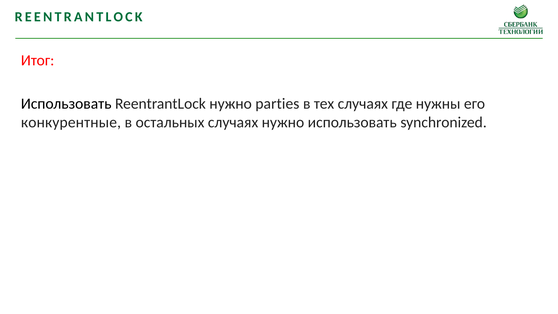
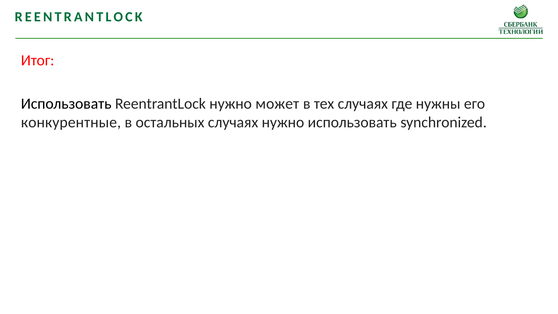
parties: parties -> может
